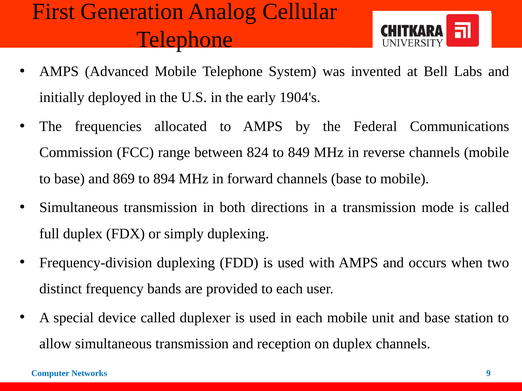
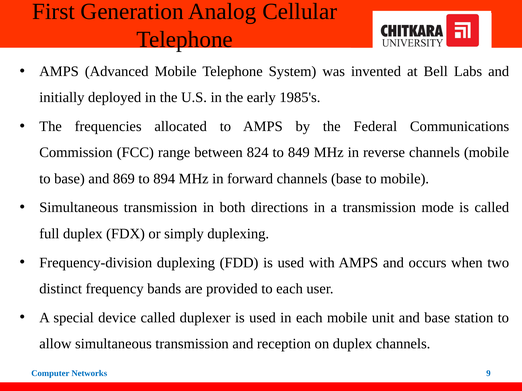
1904's: 1904's -> 1985's
